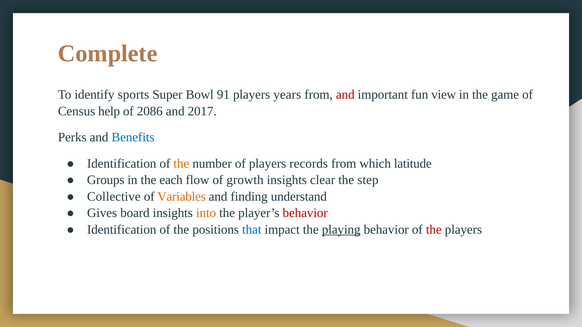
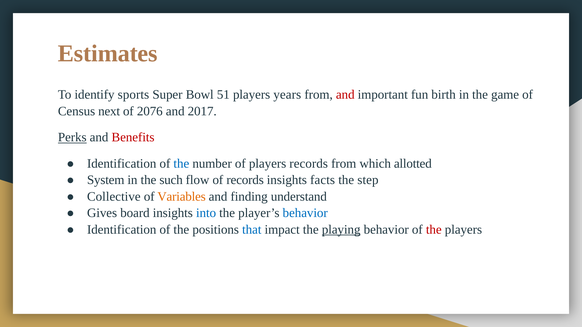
Complete: Complete -> Estimates
91: 91 -> 51
view: view -> birth
help: help -> next
2086: 2086 -> 2076
Perks underline: none -> present
Benefits colour: blue -> red
the at (181, 164) colour: orange -> blue
latitude: latitude -> allotted
Groups: Groups -> System
each: each -> such
of growth: growth -> records
clear: clear -> facts
into colour: orange -> blue
behavior at (305, 213) colour: red -> blue
